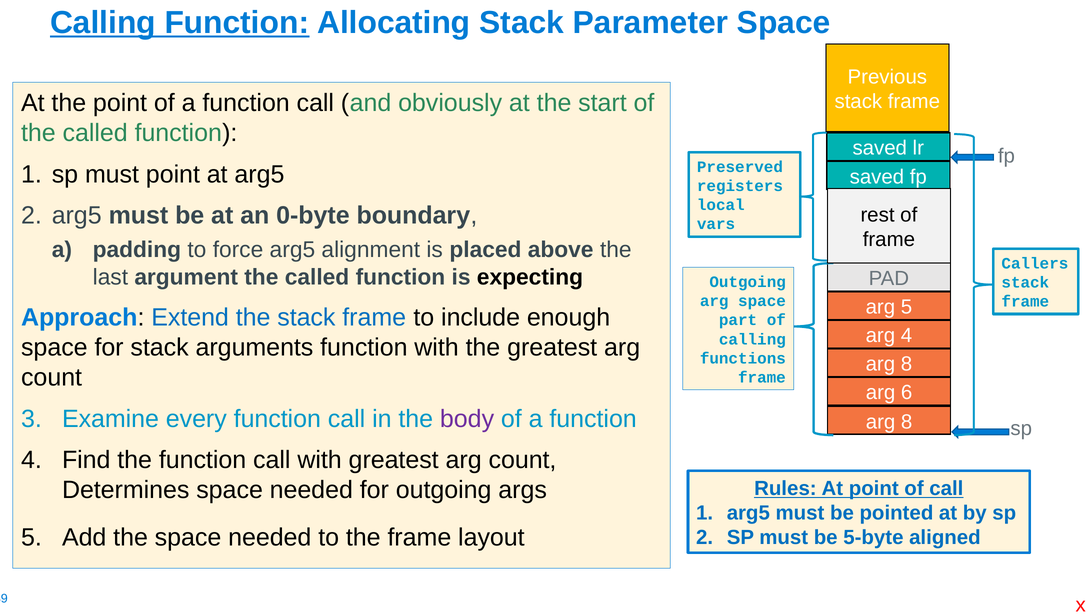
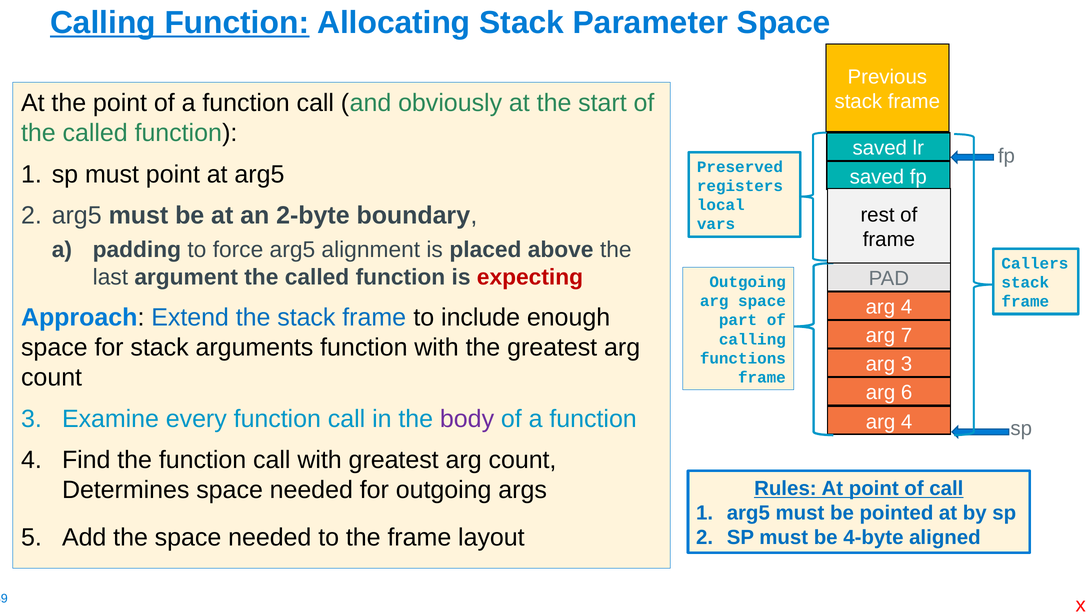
0-byte: 0-byte -> 2-byte
expecting colour: black -> red
5 at (906, 307): 5 -> 4
arg 4: 4 -> 7
8 at (906, 364): 8 -> 3
8 at (907, 422): 8 -> 4
5-byte: 5-byte -> 4-byte
